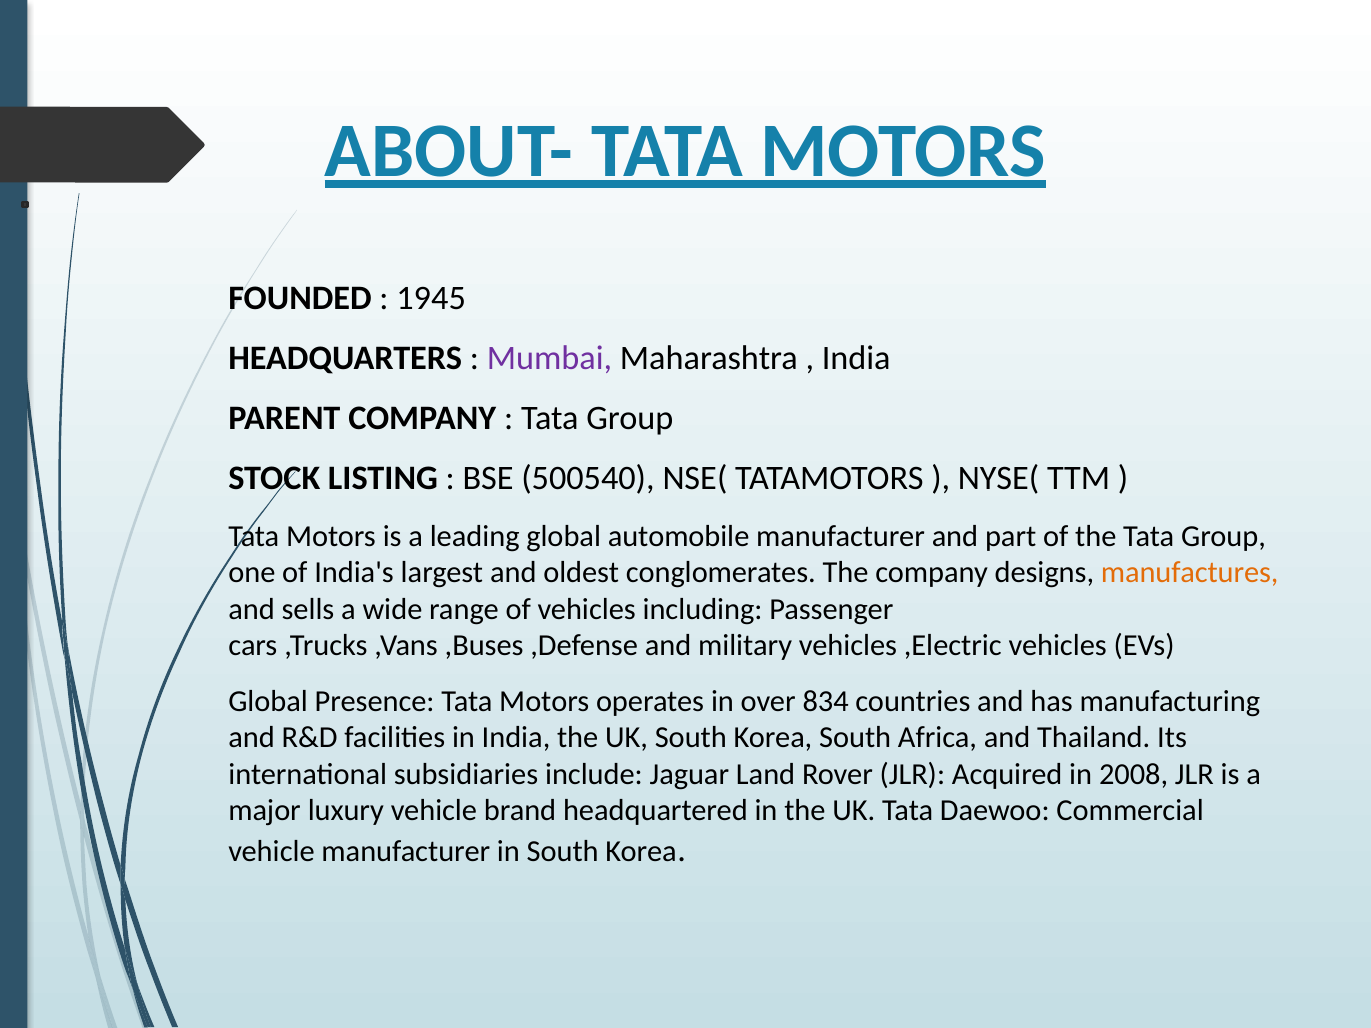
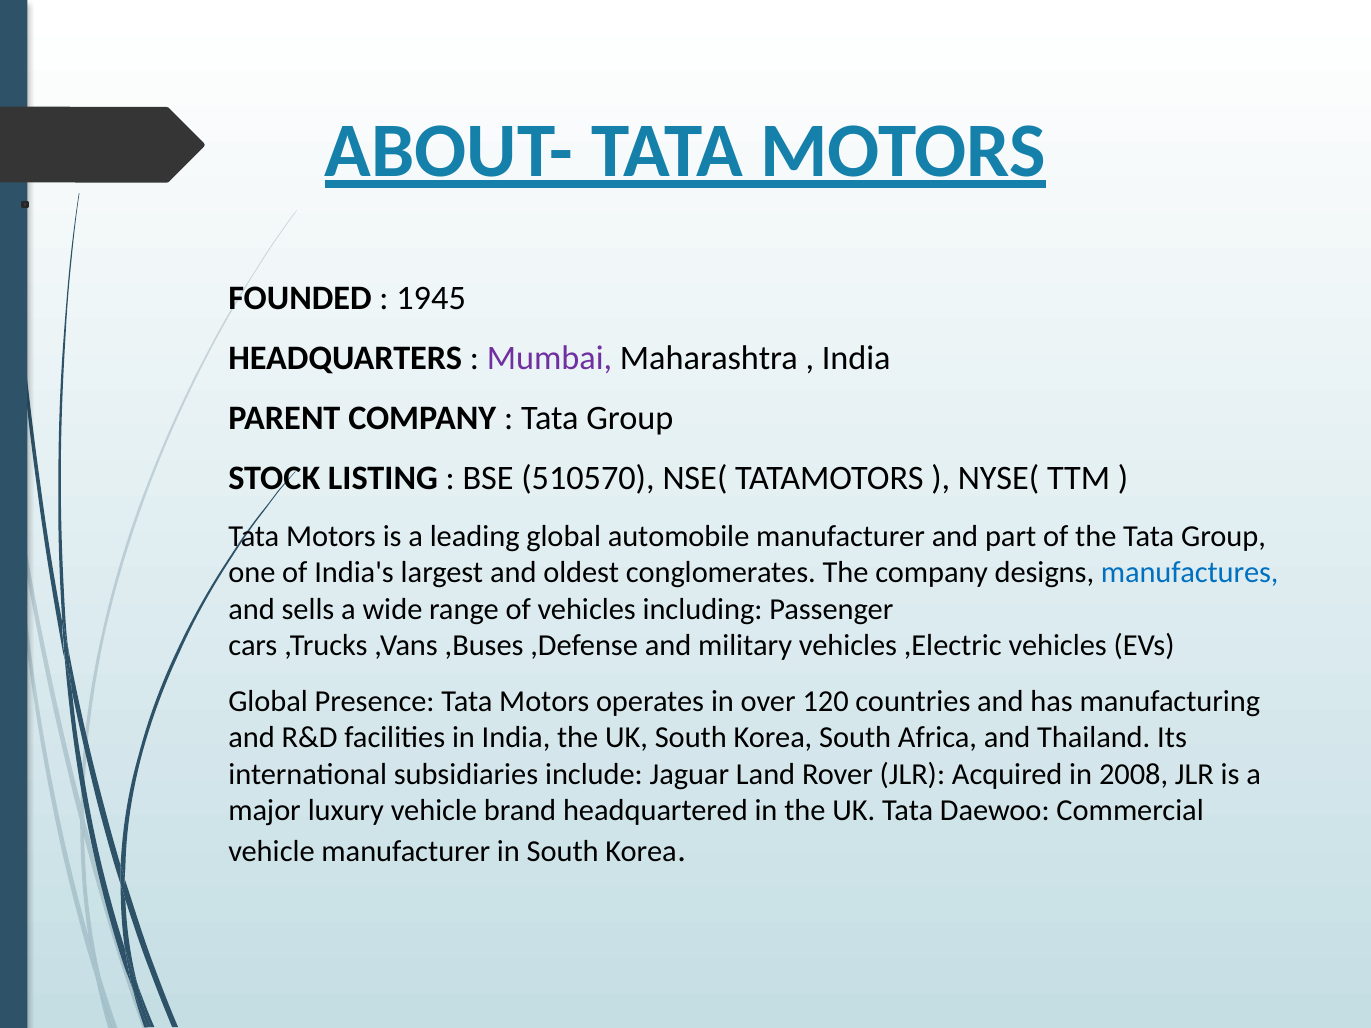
500540: 500540 -> 510570
manufactures colour: orange -> blue
834: 834 -> 120
